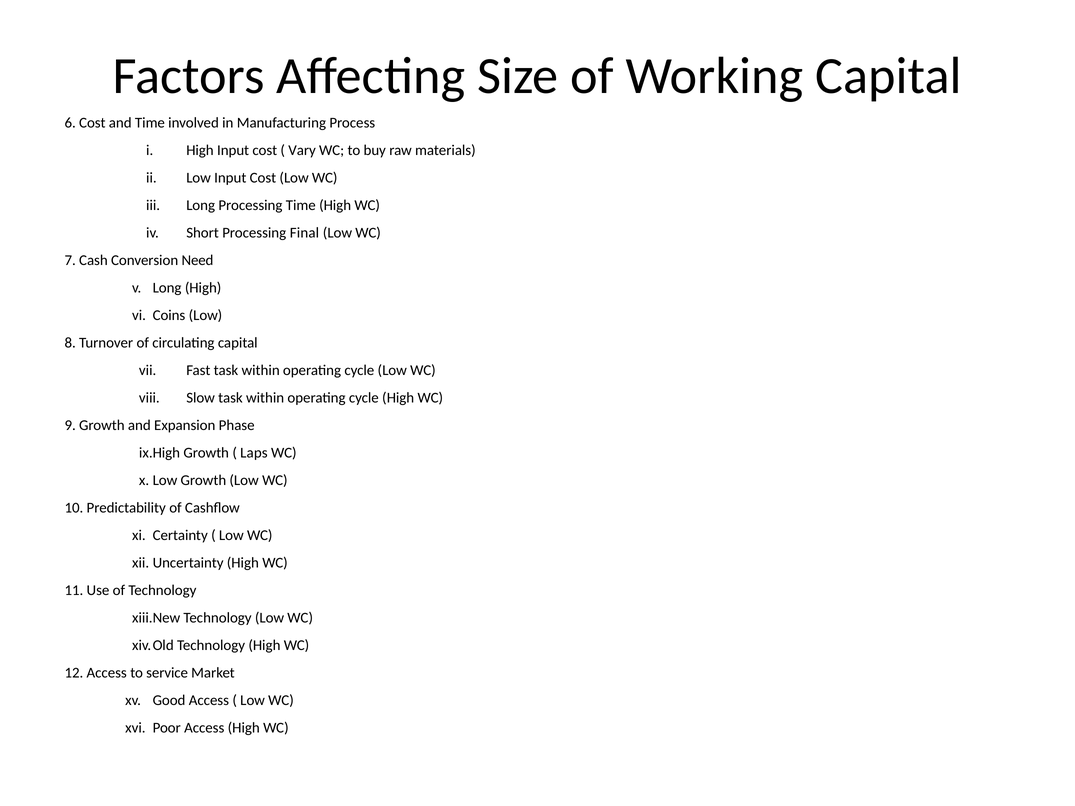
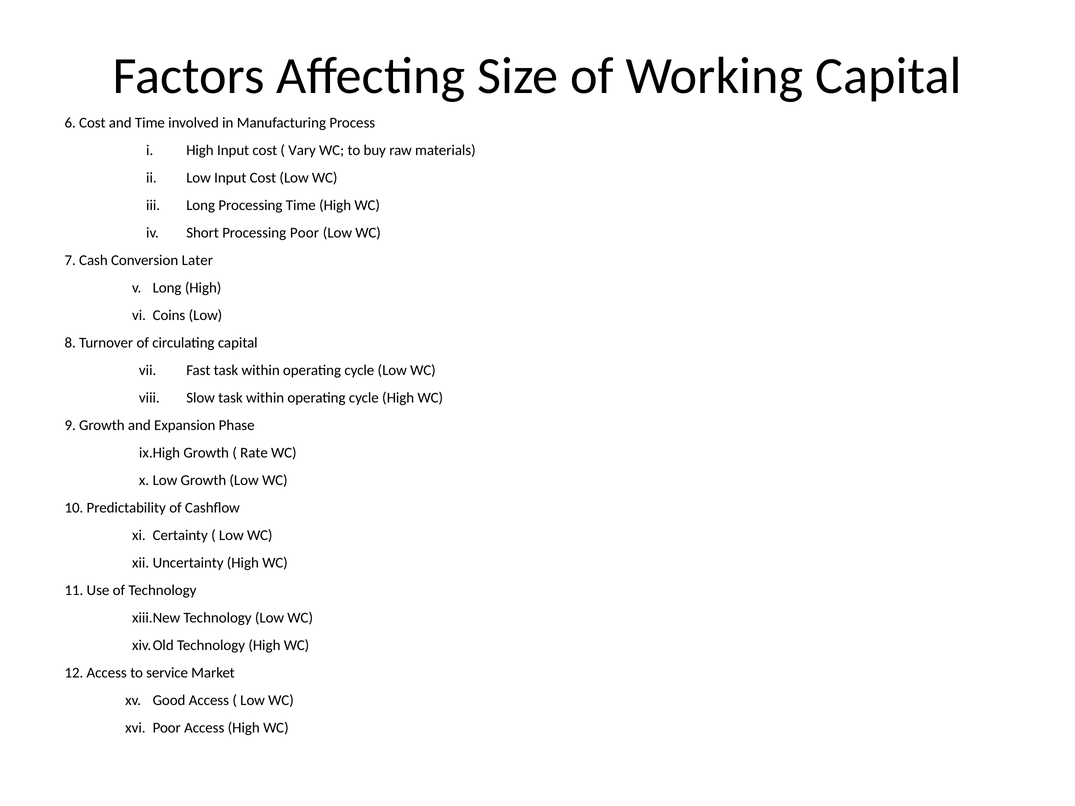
Processing Final: Final -> Poor
Need: Need -> Later
Laps: Laps -> Rate
